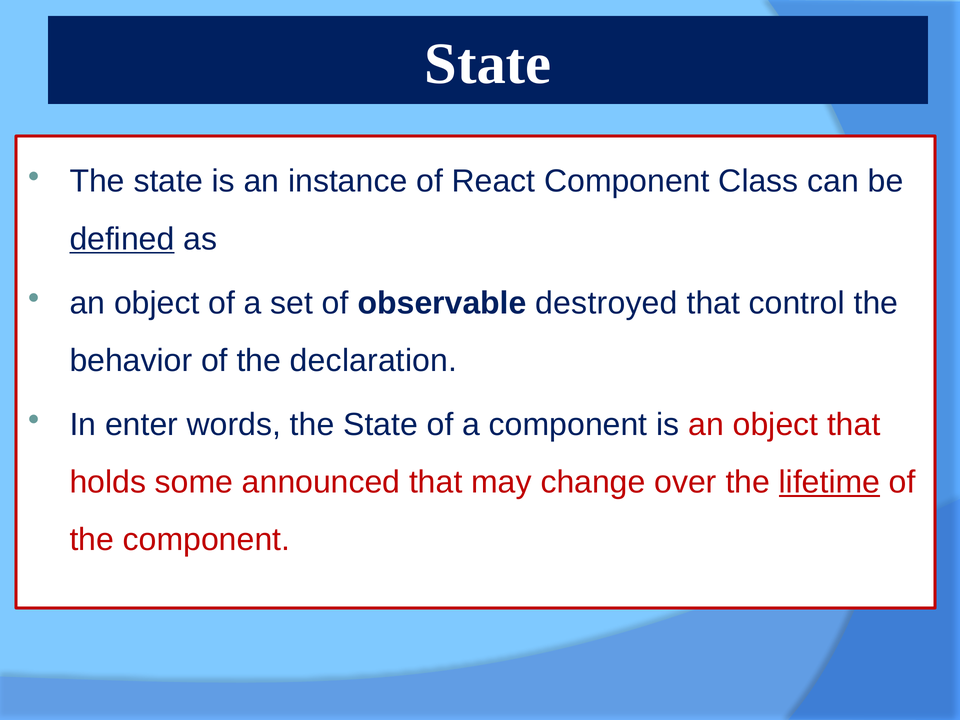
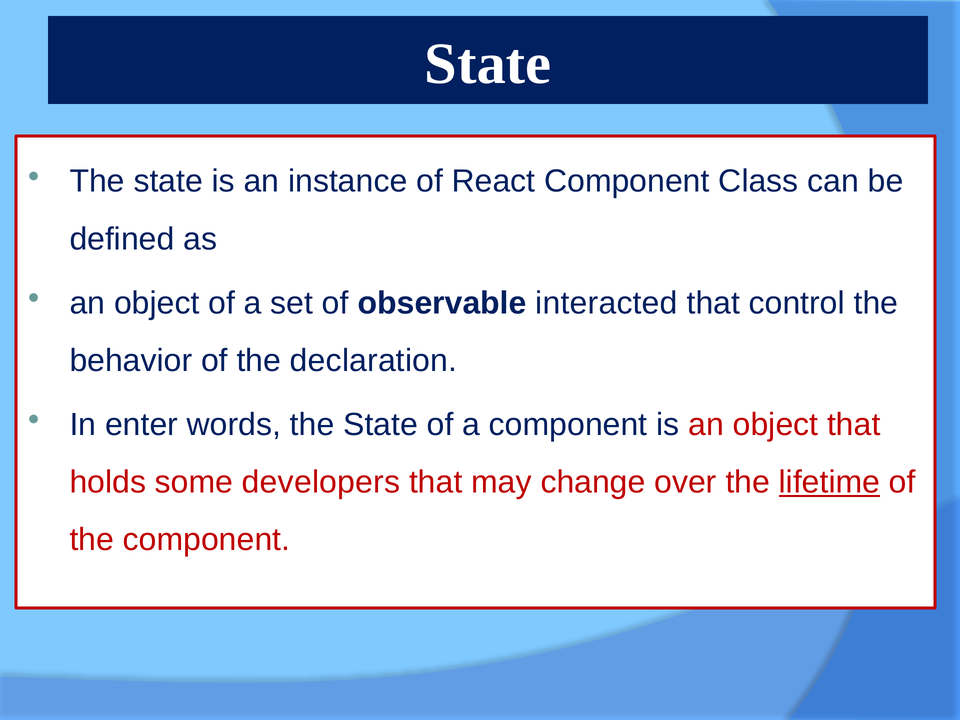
defined underline: present -> none
destroyed: destroyed -> interacted
announced: announced -> developers
